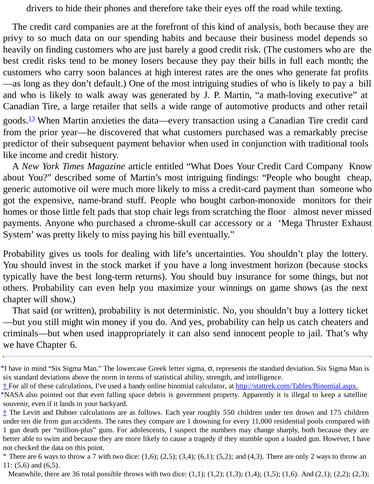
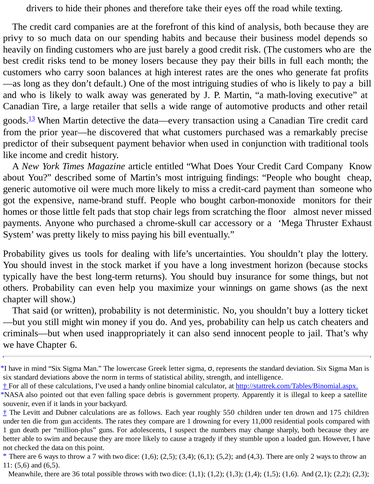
anxieties: anxieties -> detective
